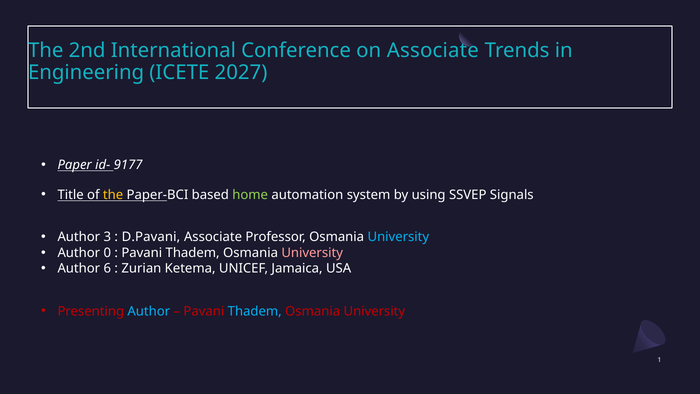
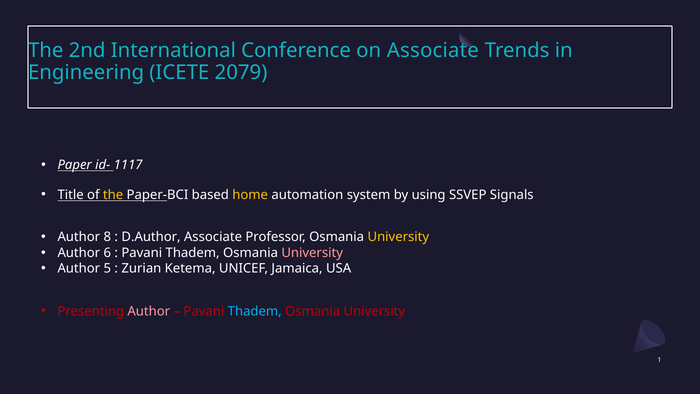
2027: 2027 -> 2079
9177: 9177 -> 1117
home colour: light green -> yellow
3: 3 -> 8
D.Pavani: D.Pavani -> D.Author
University at (398, 237) colour: light blue -> yellow
0: 0 -> 6
6: 6 -> 5
Author at (149, 311) colour: light blue -> pink
